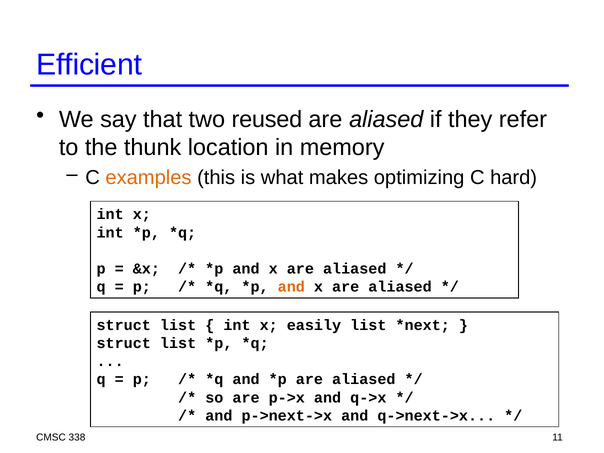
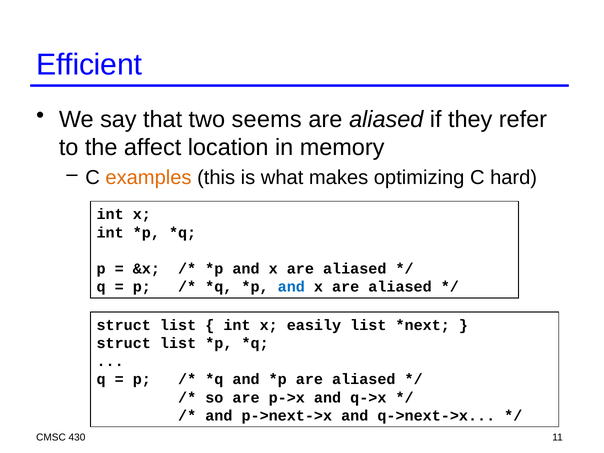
reused: reused -> seems
thunk: thunk -> affect
and at (291, 287) colour: orange -> blue
338: 338 -> 430
